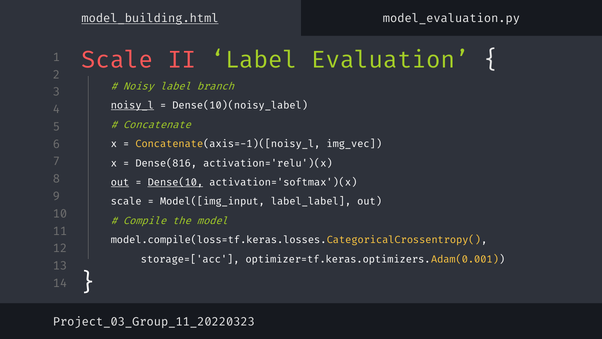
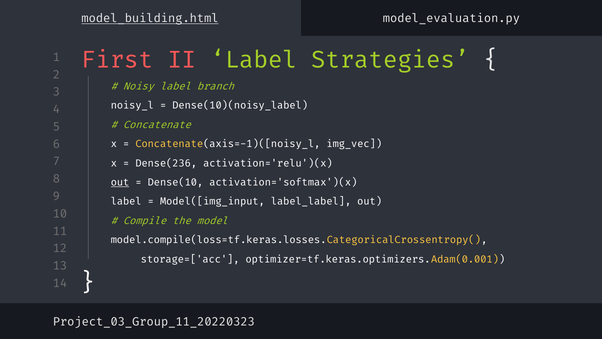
Scale at (117, 60): Scale -> First
Evaluation: Evaluation -> Strategies
noisy_l underline: present -> none
Dense(816: Dense(816 -> Dense(236
Dense(10 underline: present -> none
scale at (126, 201): scale -> label
